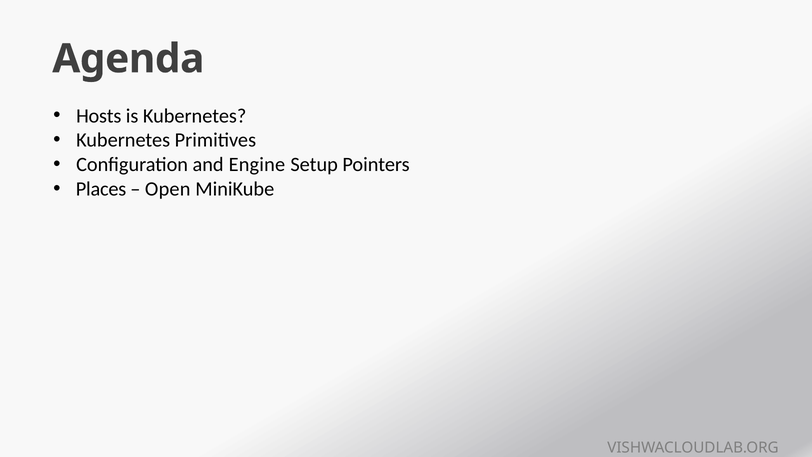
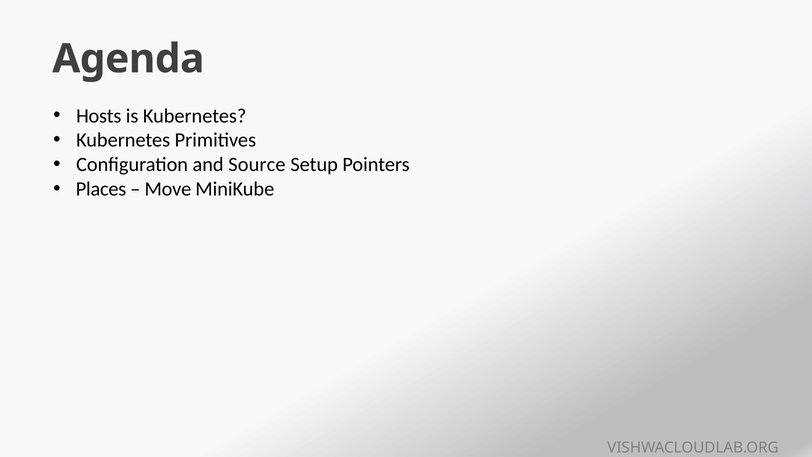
Engine: Engine -> Source
Open: Open -> Move
